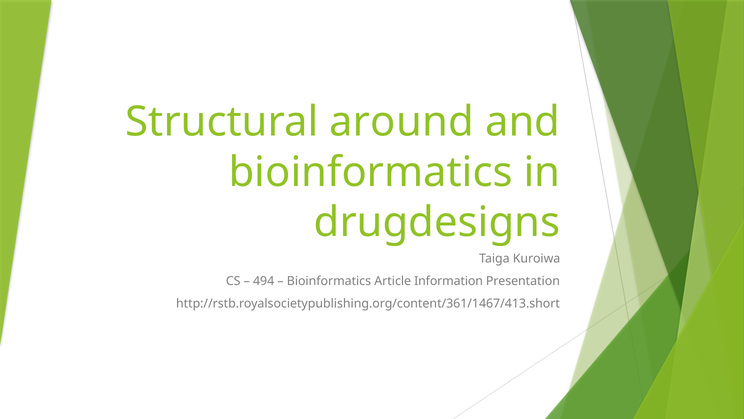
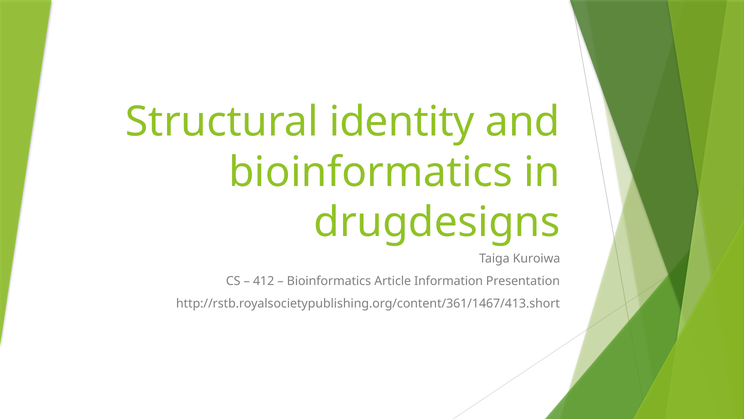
around: around -> identity
494: 494 -> 412
